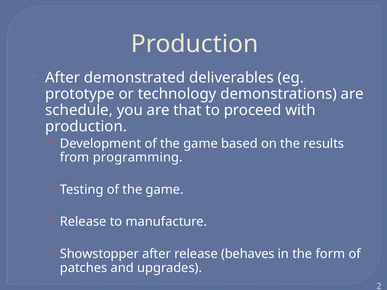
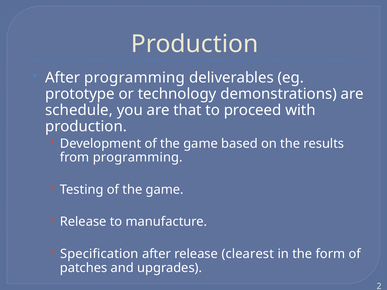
After demonstrated: demonstrated -> programming
Showstopper: Showstopper -> Specification
behaves: behaves -> clearest
